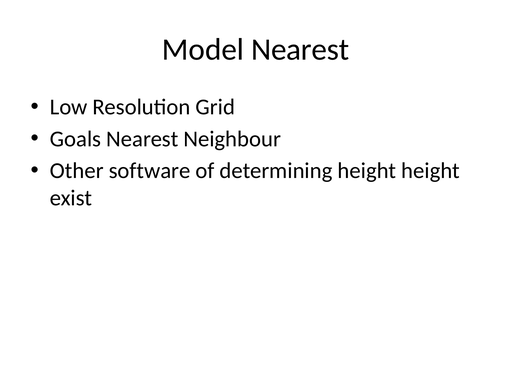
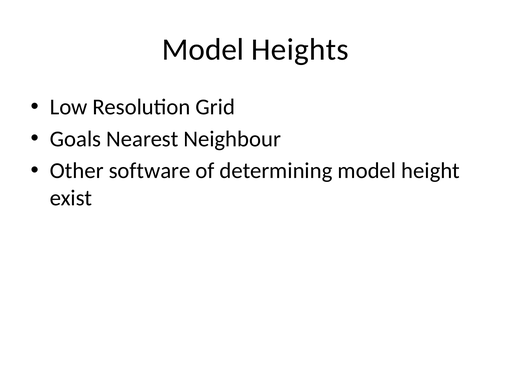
Model Nearest: Nearest -> Heights
determining height: height -> model
